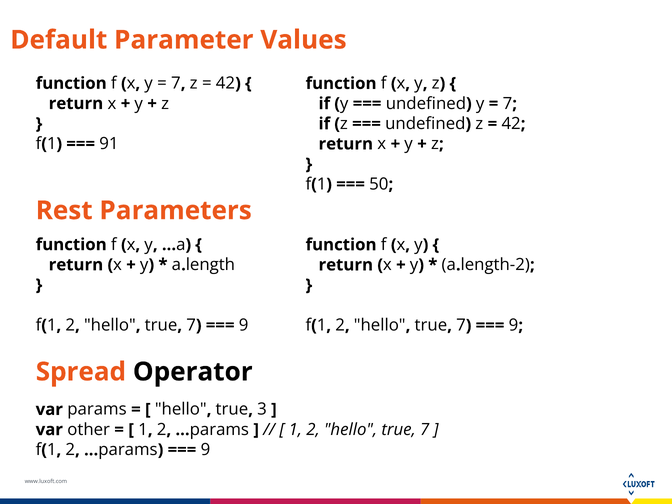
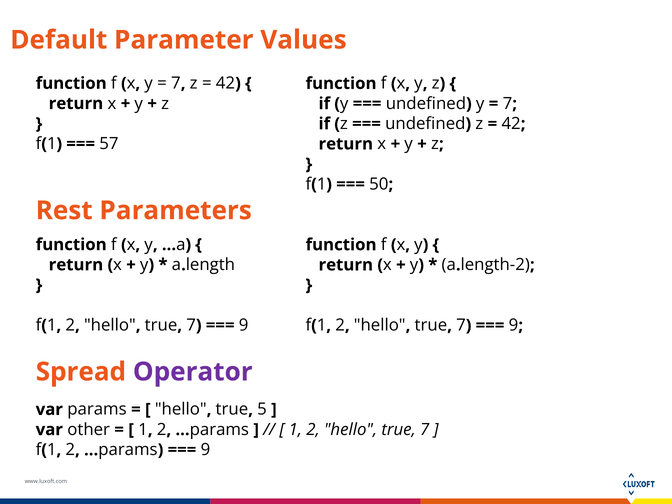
91: 91 -> 57
Operator colour: black -> purple
3: 3 -> 5
